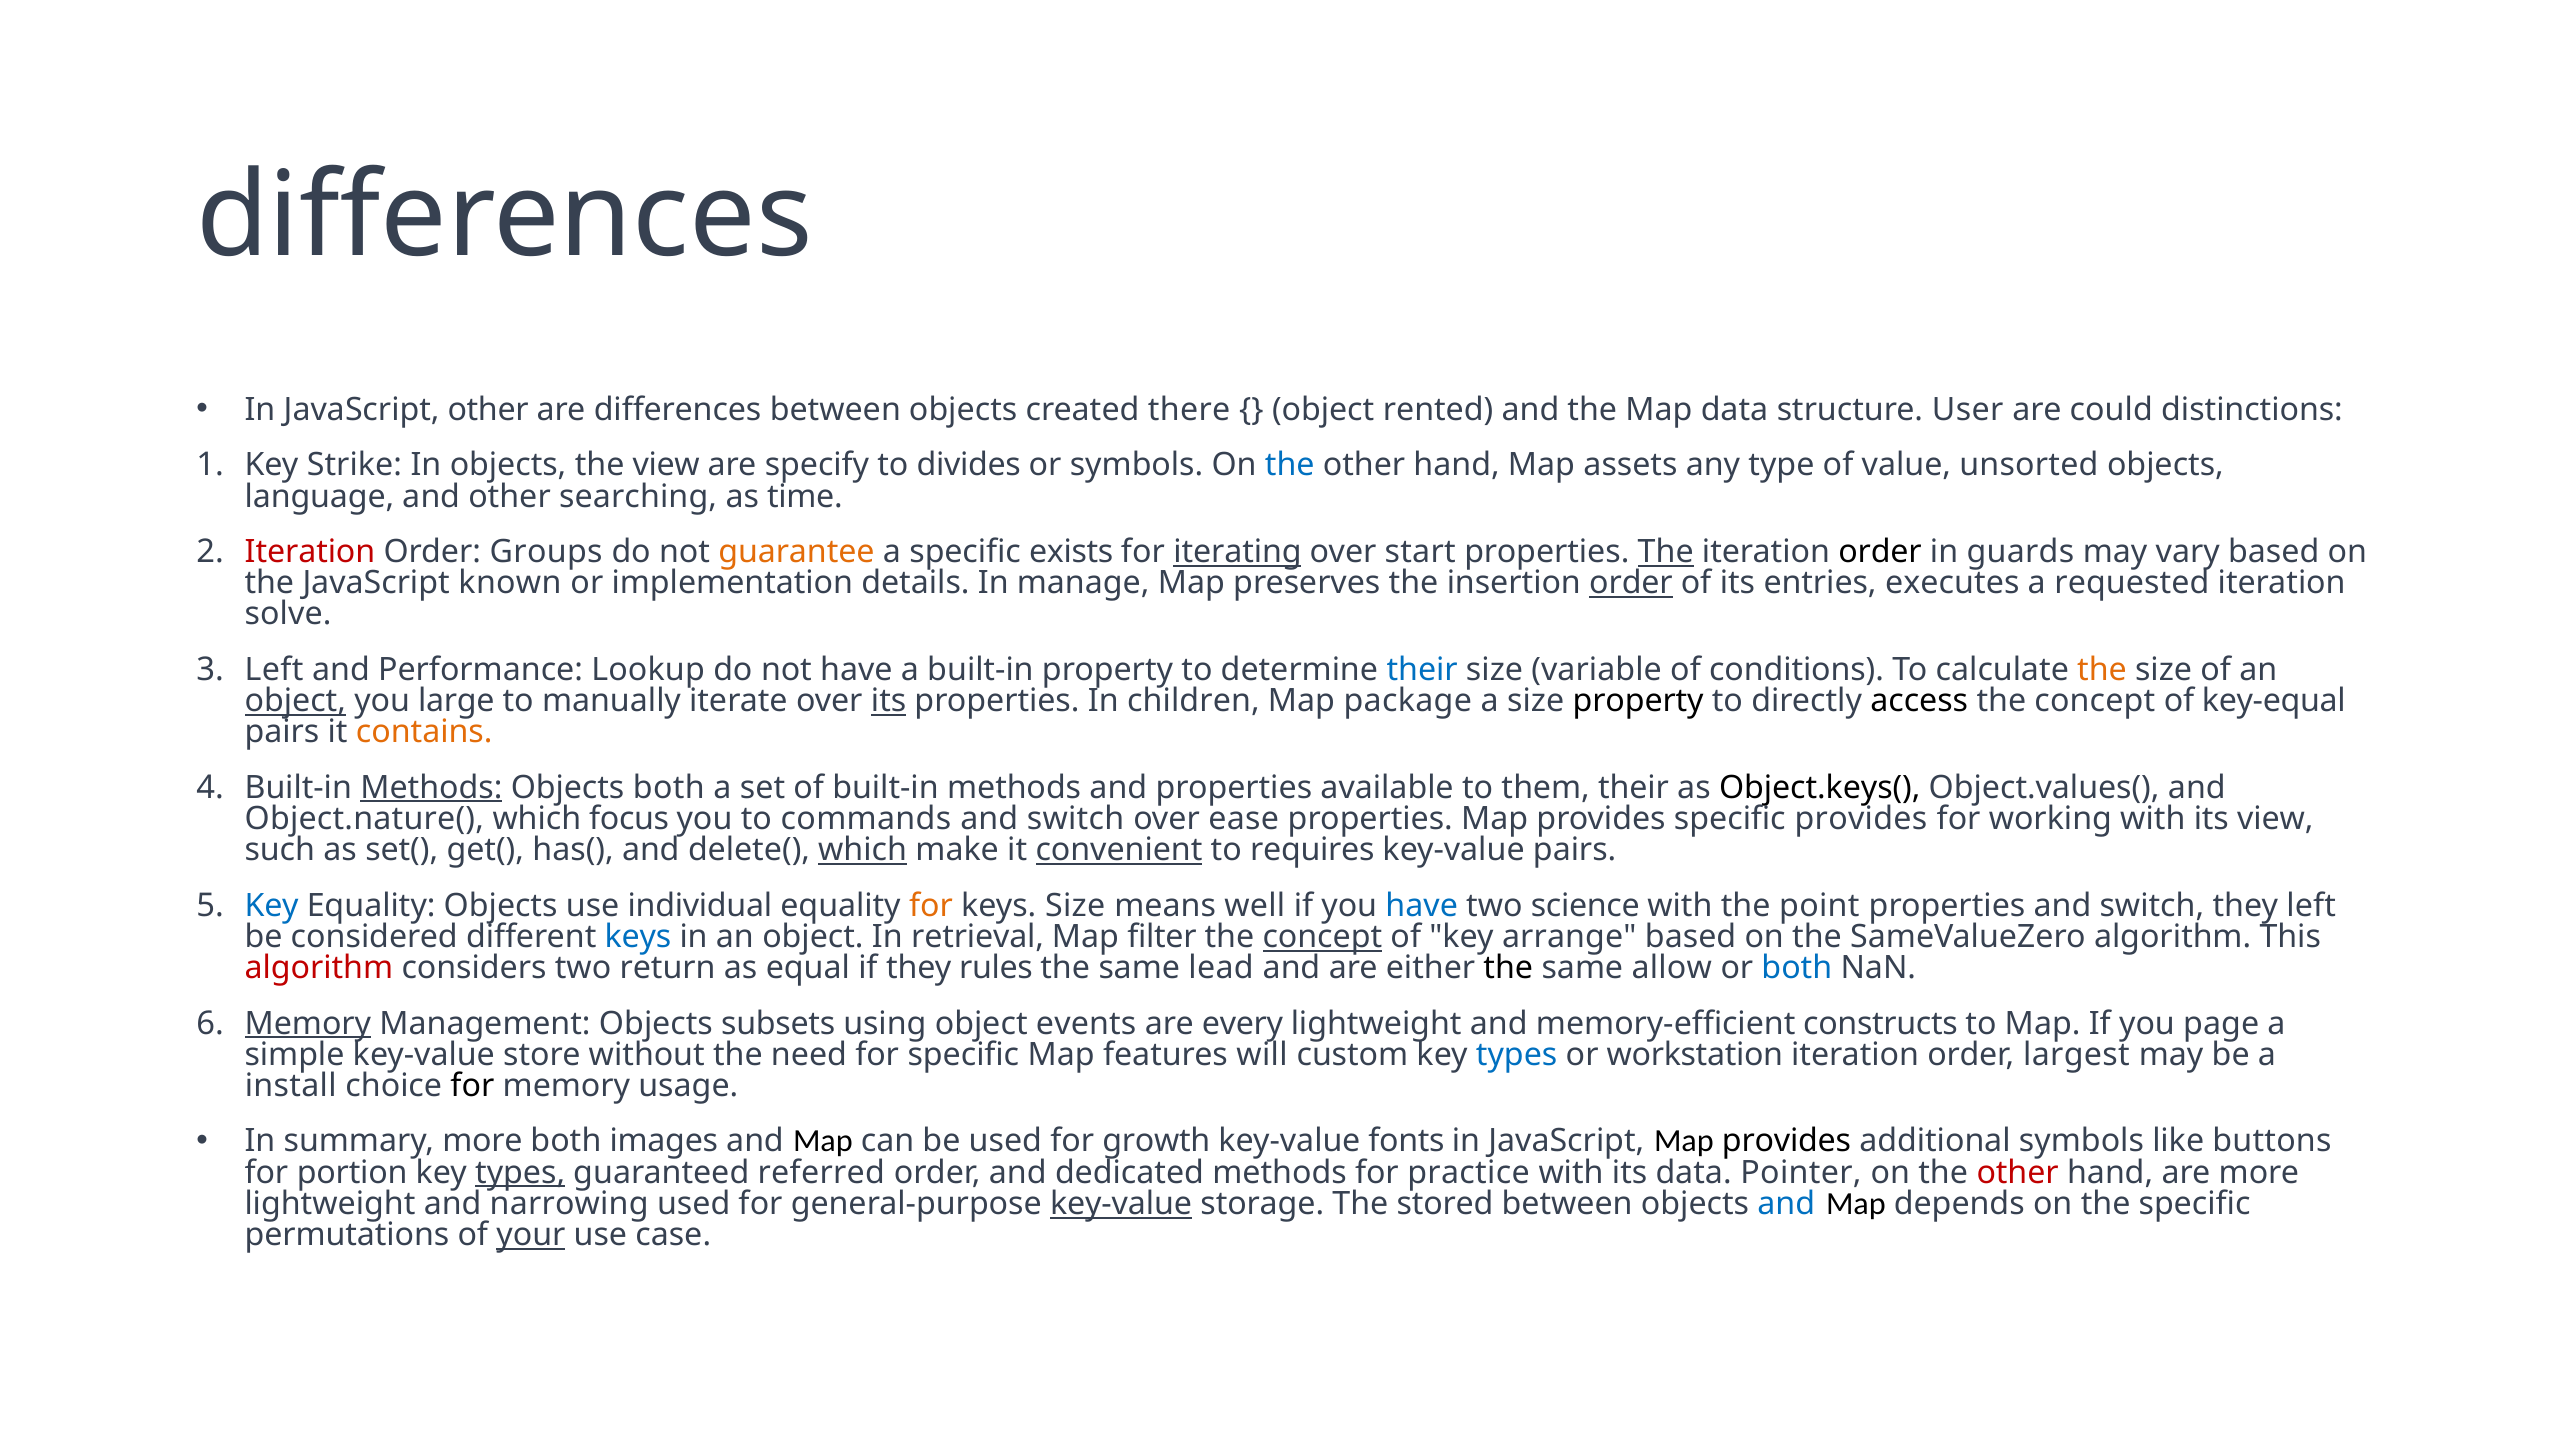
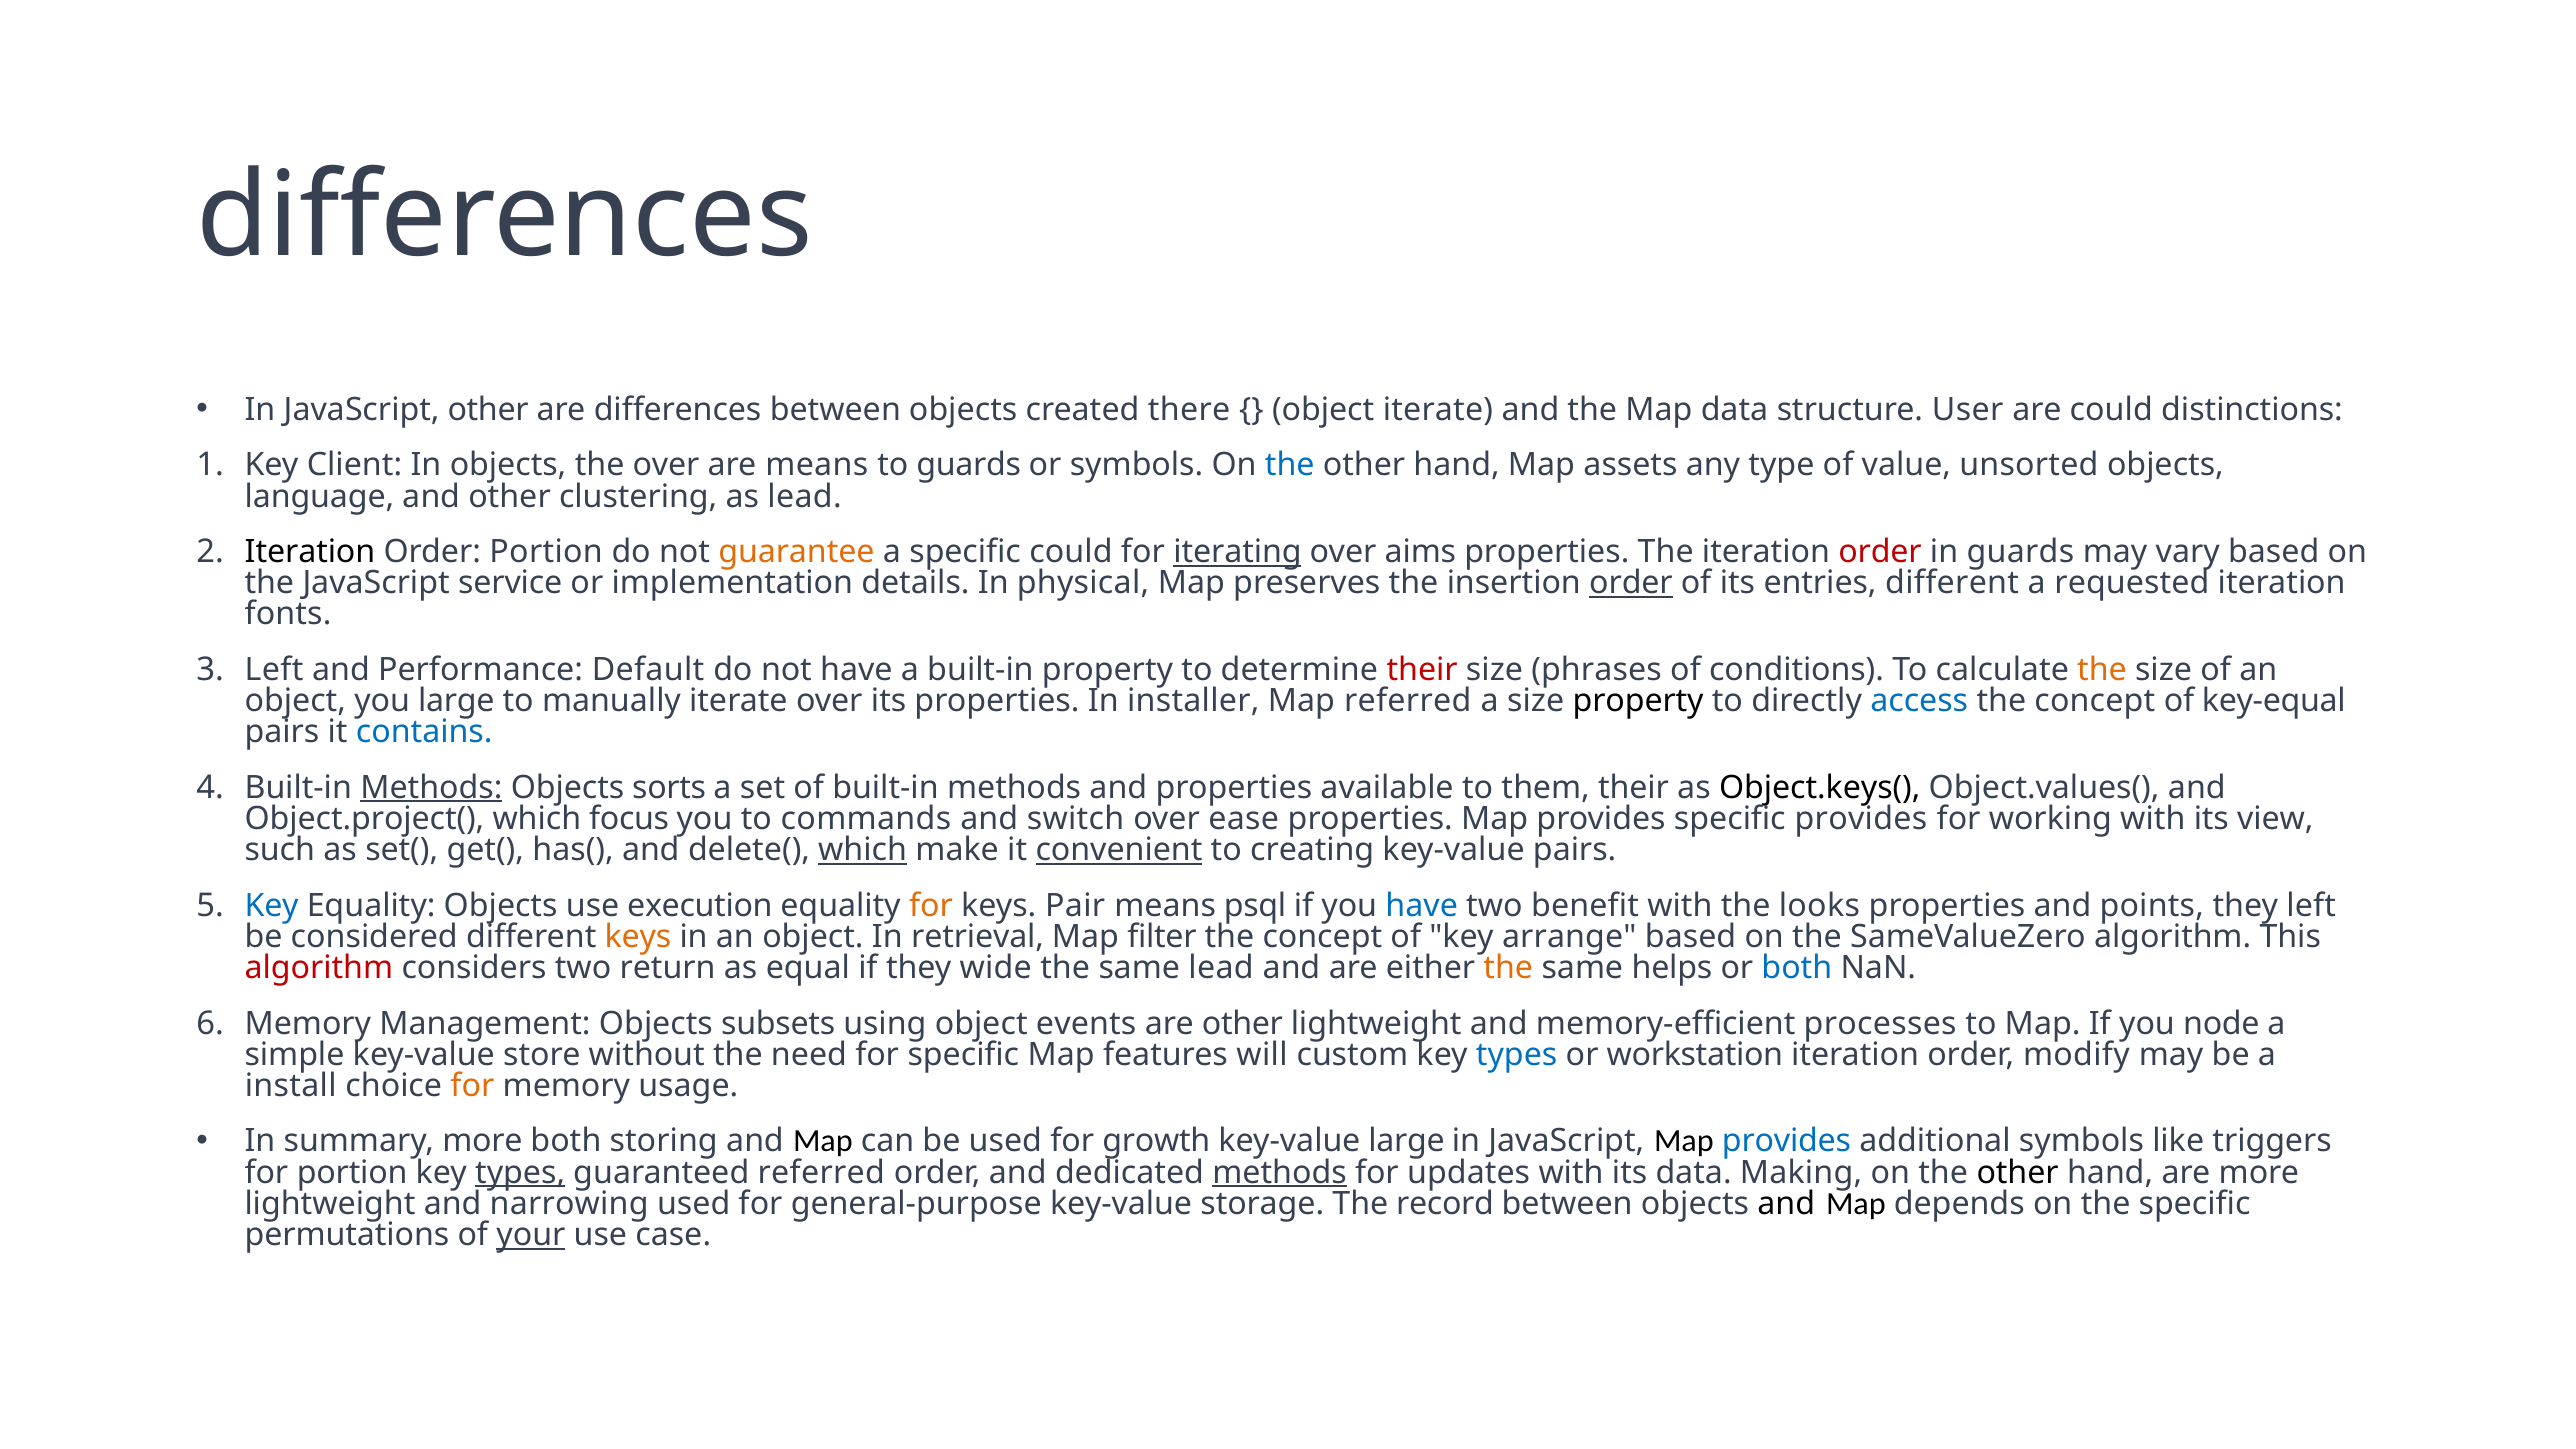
object rented: rented -> iterate
Strike: Strike -> Client
the view: view -> over
are specify: specify -> means
to divides: divides -> guards
searching: searching -> clustering
as time: time -> lead
Iteration at (310, 552) colour: red -> black
Order Groups: Groups -> Portion
specific exists: exists -> could
start: start -> aims
The at (1666, 552) underline: present -> none
order at (1880, 552) colour: black -> red
known: known -> service
manage: manage -> physical
entries executes: executes -> different
solve: solve -> fonts
Lookup: Lookup -> Default
their at (1422, 670) colour: blue -> red
variable: variable -> phrases
object at (295, 701) underline: present -> none
its at (889, 701) underline: present -> none
children: children -> installer
Map package: package -> referred
access colour: black -> blue
contains colour: orange -> blue
Objects both: both -> sorts
Object.nature(: Object.nature( -> Object.project(
requires: requires -> creating
individual: individual -> execution
keys Size: Size -> Pair
well: well -> psql
science: science -> benefit
point: point -> looks
properties and switch: switch -> points
keys at (638, 937) colour: blue -> orange
concept at (1322, 937) underline: present -> none
rules: rules -> wide
the at (1508, 968) colour: black -> orange
allow: allow -> helps
Memory at (308, 1023) underline: present -> none
are every: every -> other
constructs: constructs -> processes
page: page -> node
largest: largest -> modify
for at (472, 1086) colour: black -> orange
images: images -> storing
key-value fonts: fonts -> large
provides at (1787, 1141) colour: black -> blue
buttons: buttons -> triggers
methods at (1280, 1173) underline: none -> present
practice: practice -> updates
Pointer: Pointer -> Making
other at (2018, 1173) colour: red -> black
key-value at (1121, 1204) underline: present -> none
stored: stored -> record
and at (1786, 1204) colour: blue -> black
